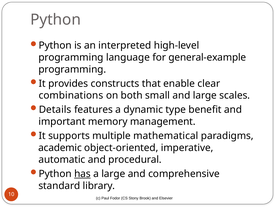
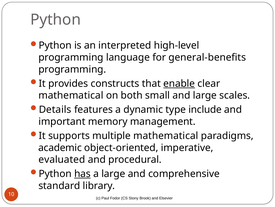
general-example: general-example -> general-benefits
enable underline: none -> present
combinations at (71, 95): combinations -> mathematical
benefit: benefit -> include
automatic: automatic -> evaluated
